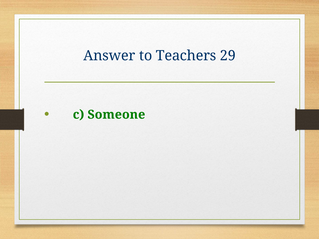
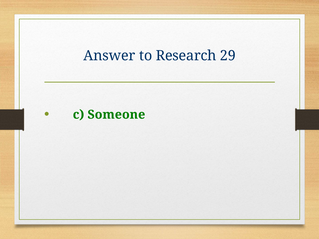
Teachers: Teachers -> Research
